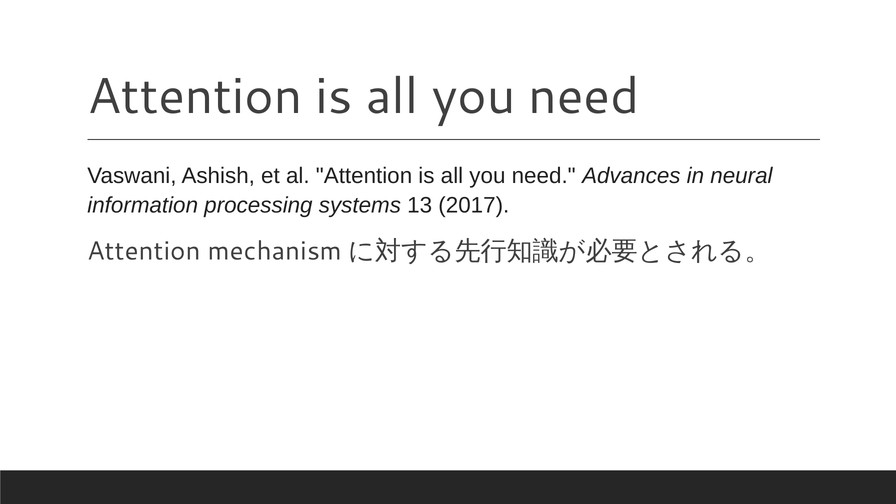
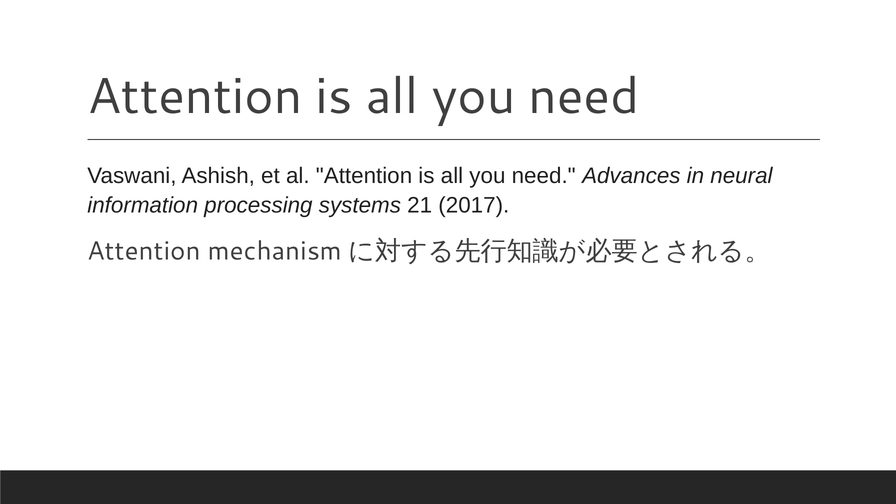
13: 13 -> 21
